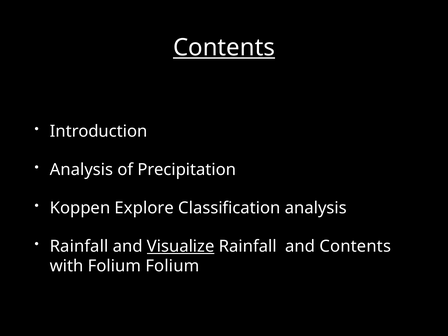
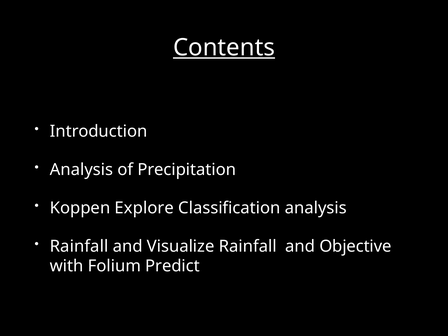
Visualize underline: present -> none
and Contents: Contents -> Objective
Folium Folium: Folium -> Predict
